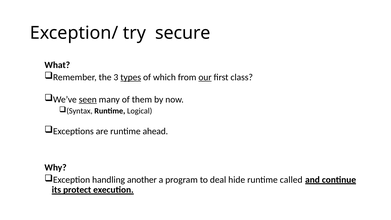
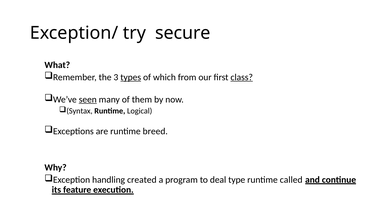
our underline: present -> none
class underline: none -> present
ahead: ahead -> breed
another: another -> created
hide: hide -> type
protect: protect -> feature
